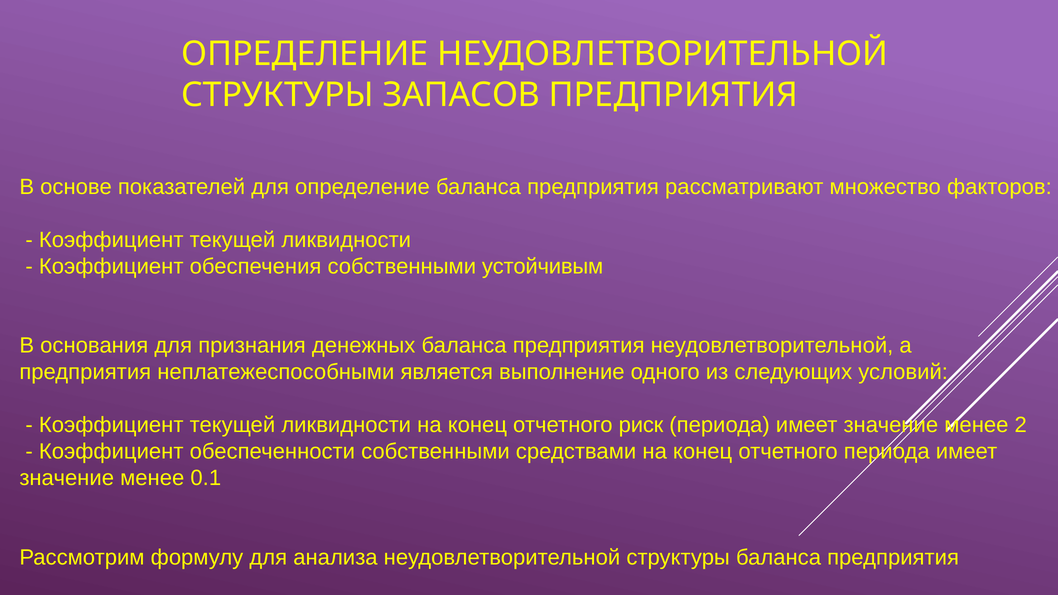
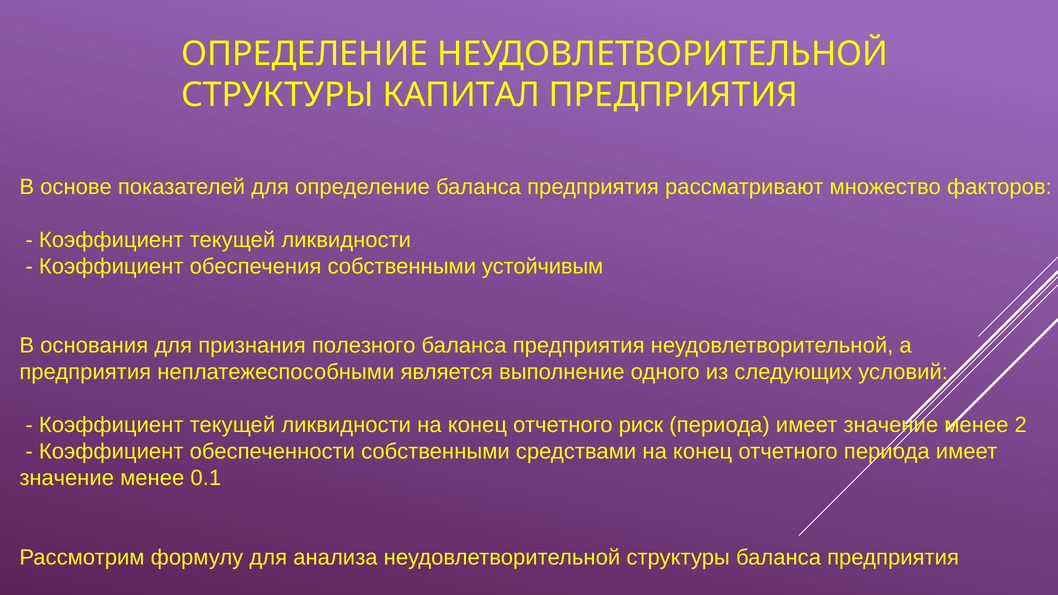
ЗАПАСОВ: ЗАПАСОВ -> КАПИТАЛ
денежных: денежных -> полезного
